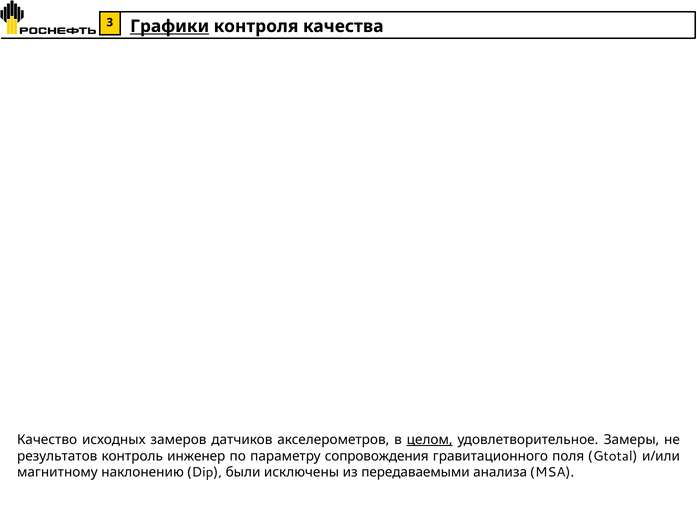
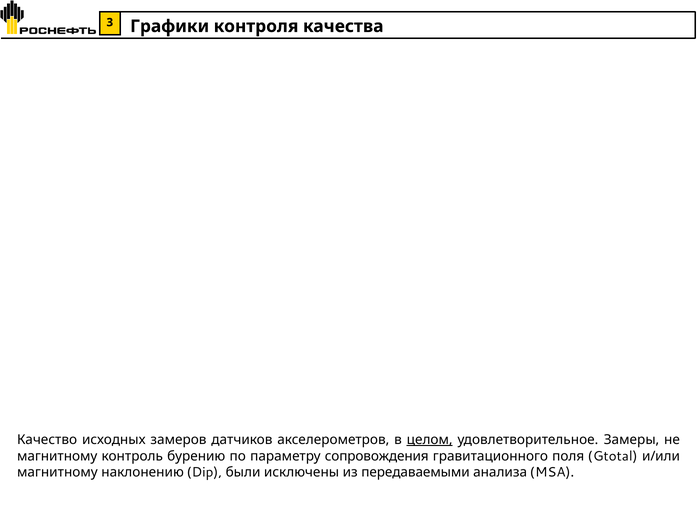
Графики underline: present -> none
результатов at (57, 456): результатов -> магнитному
инженер: инженер -> бурению
